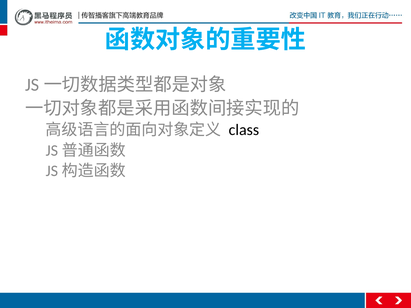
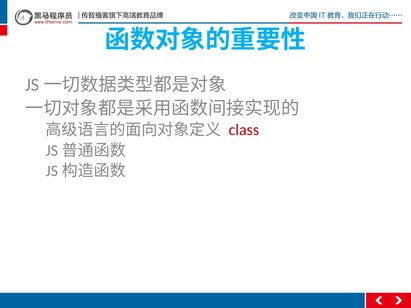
class colour: black -> red
